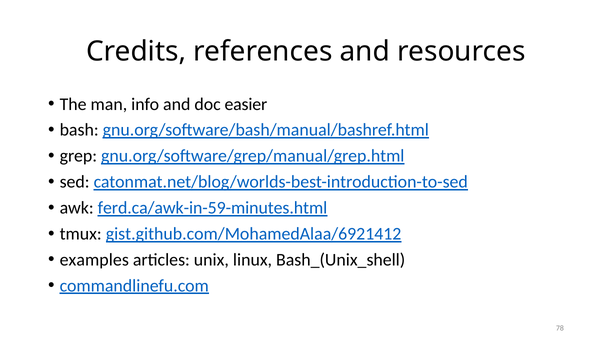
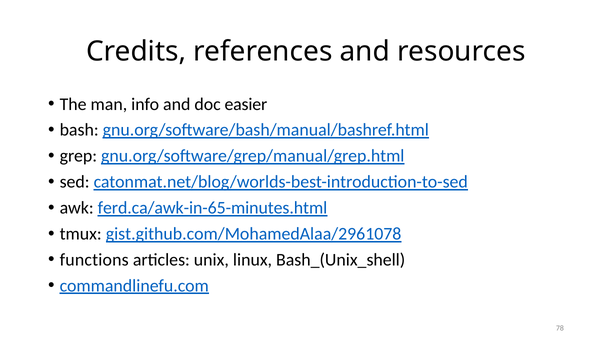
ferd.ca/awk-in-59-minutes.html: ferd.ca/awk-in-59-minutes.html -> ferd.ca/awk-in-65-minutes.html
gist.github.com/MohamedAlaa/6921412: gist.github.com/MohamedAlaa/6921412 -> gist.github.com/MohamedAlaa/2961078
examples: examples -> functions
